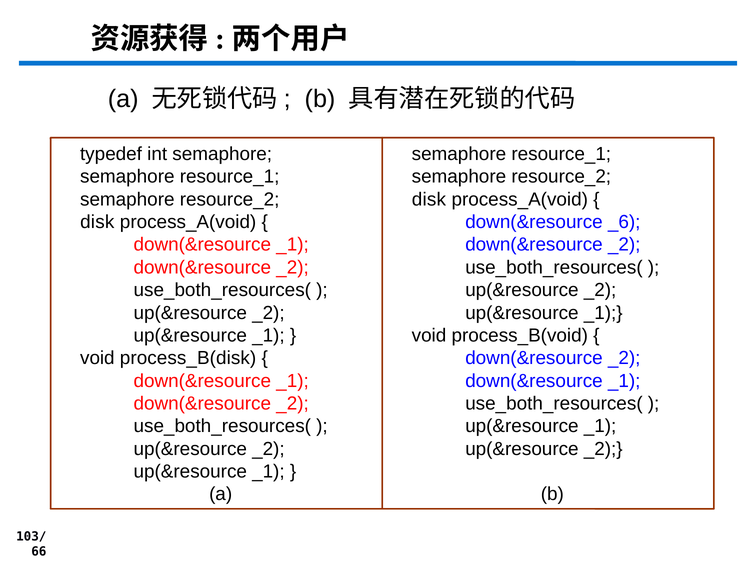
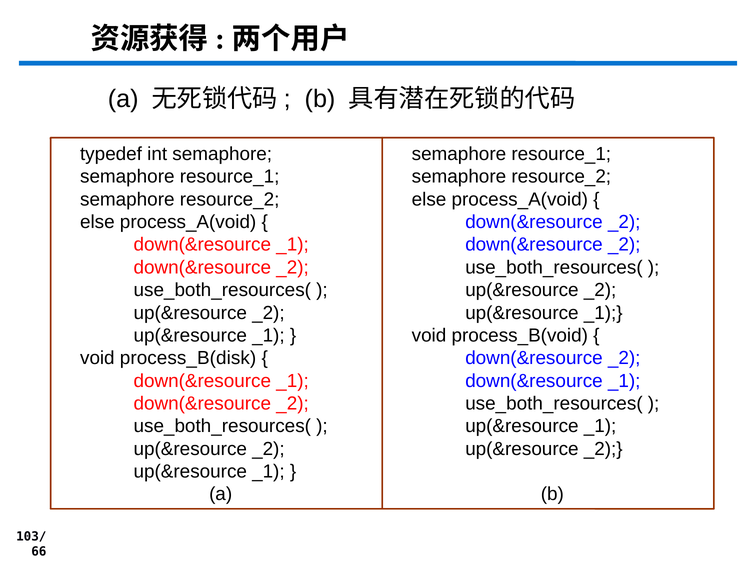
disk at (429, 199): disk -> else
disk at (97, 222): disk -> else
_6 at (624, 222): _6 -> _2
